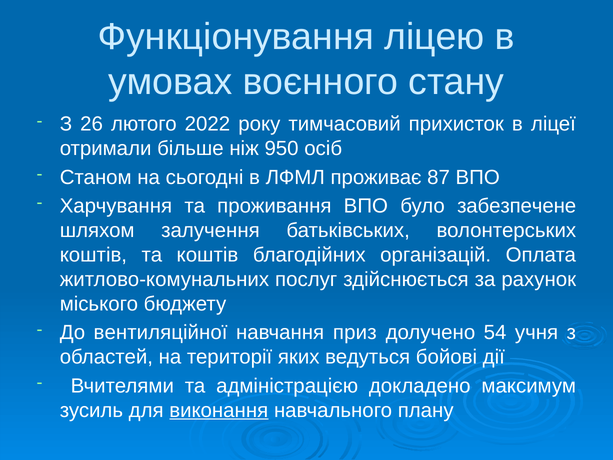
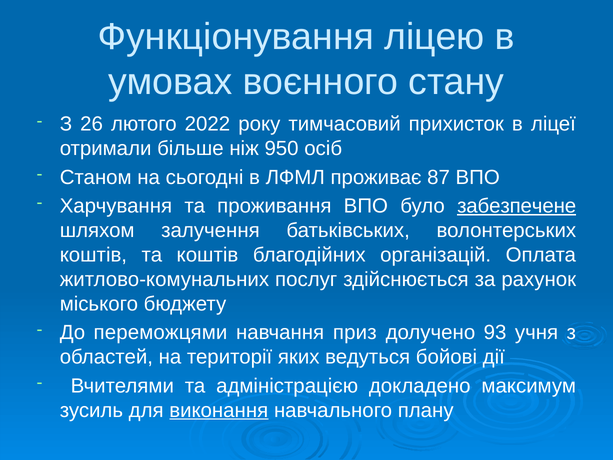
забезпечене underline: none -> present
вентиляційної: вентиляційної -> переможцями
54: 54 -> 93
